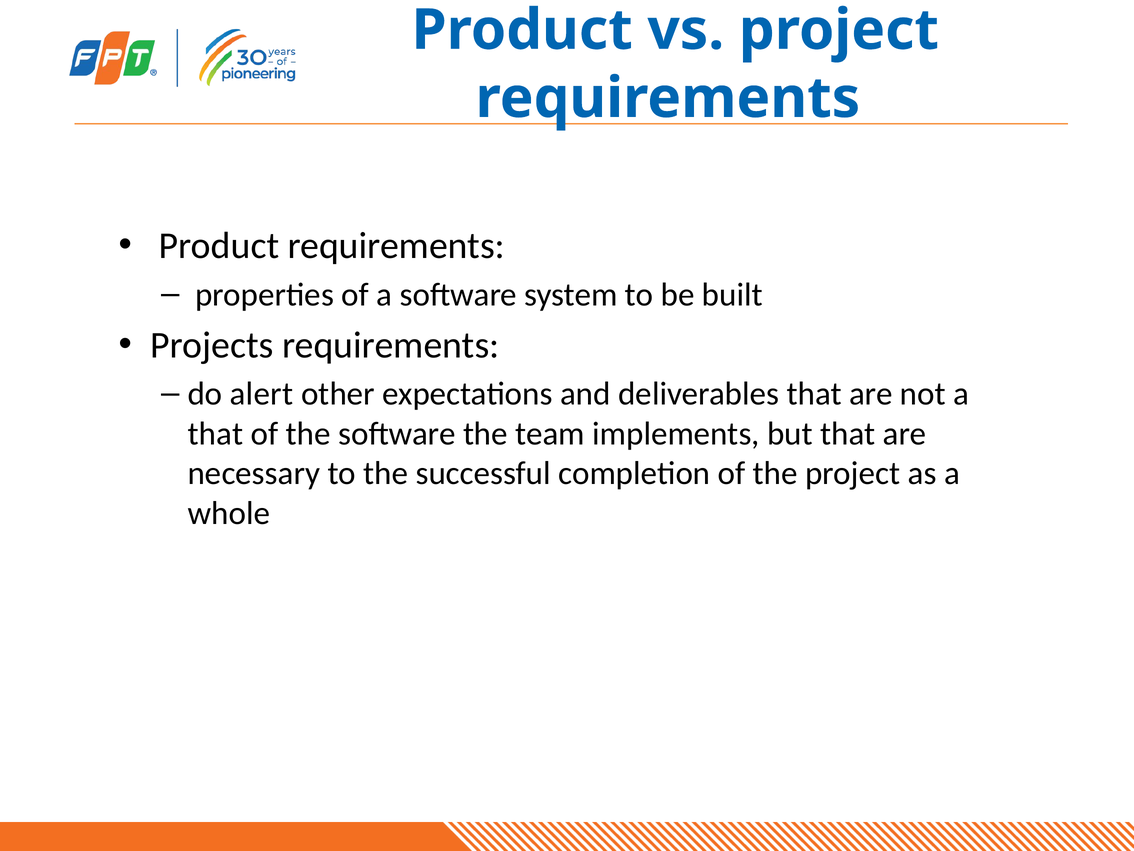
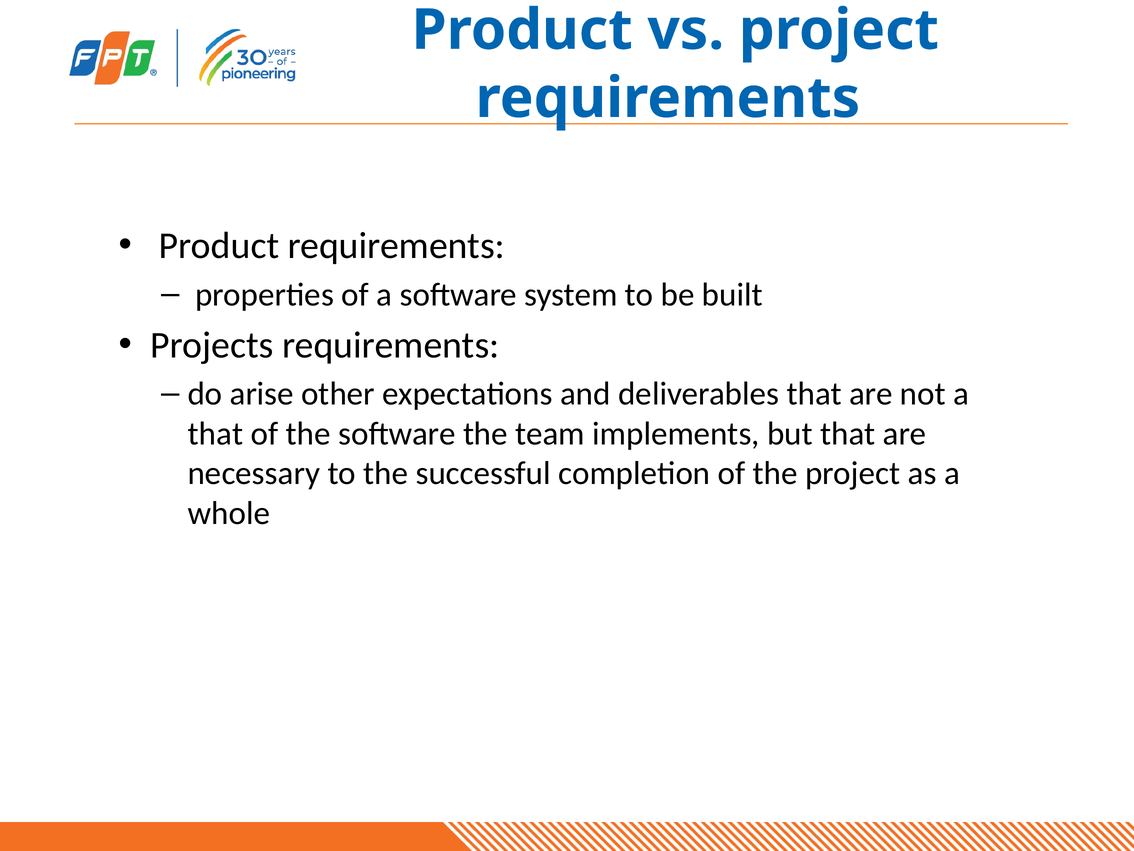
alert: alert -> arise
